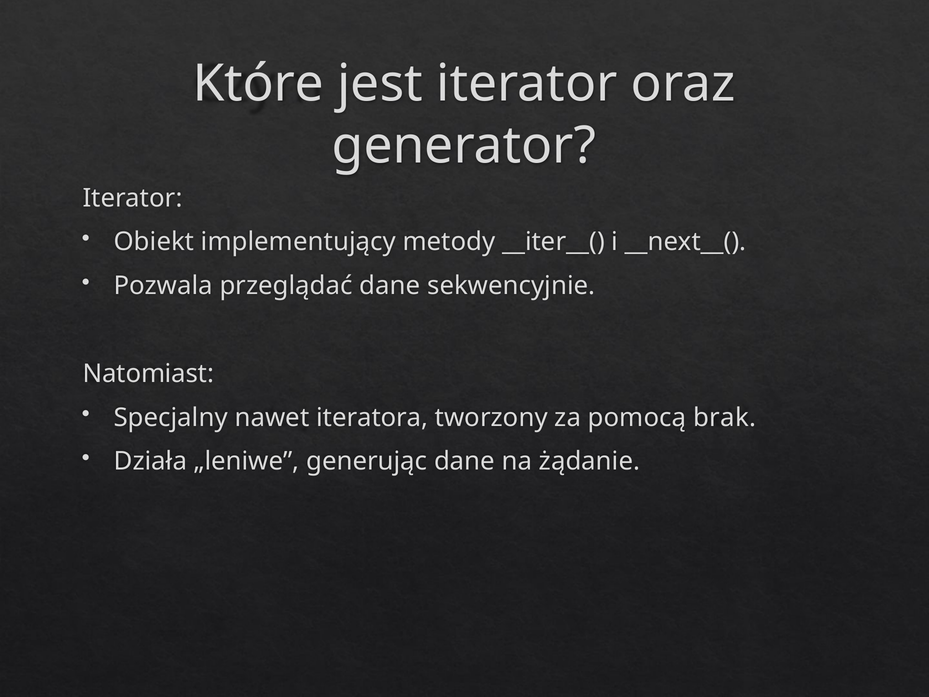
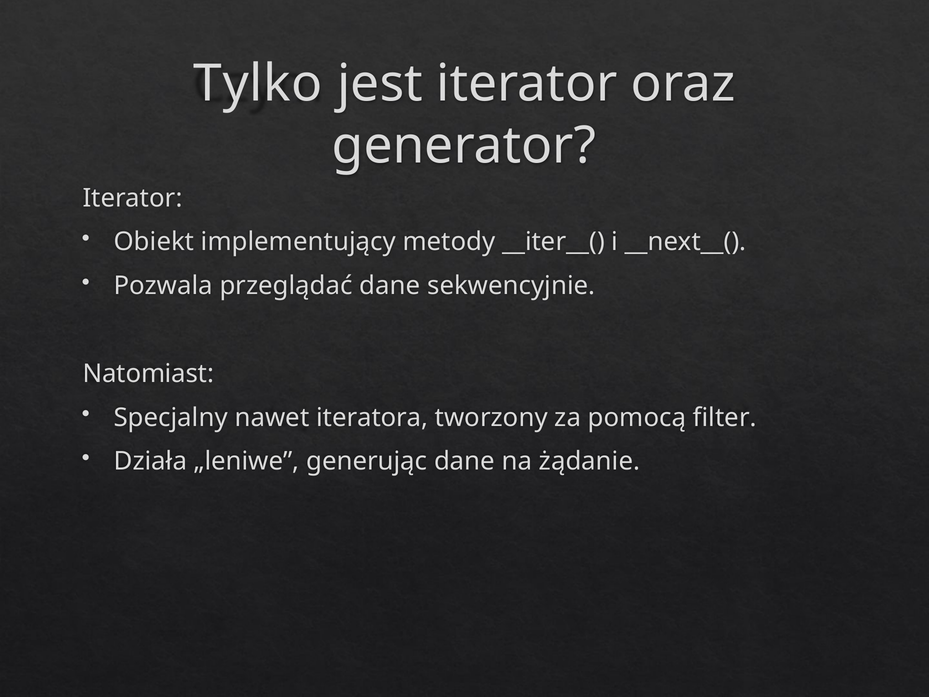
Które: Które -> Tylko
brak: brak -> filter
